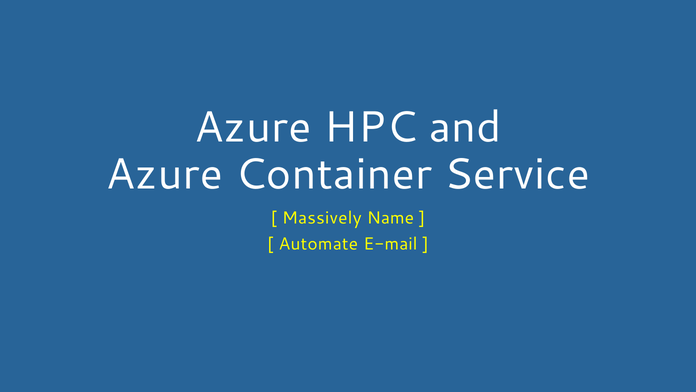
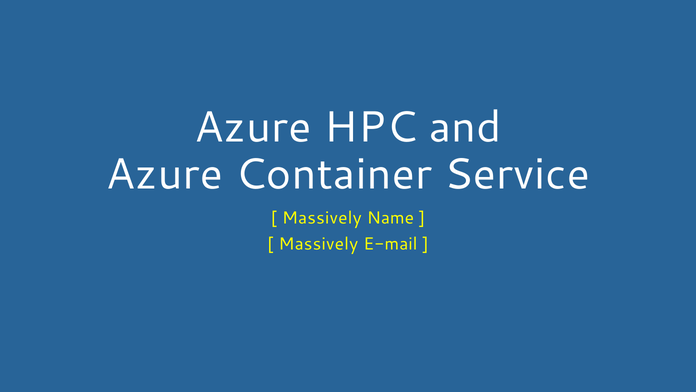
Automate at (318, 244): Automate -> Massively
